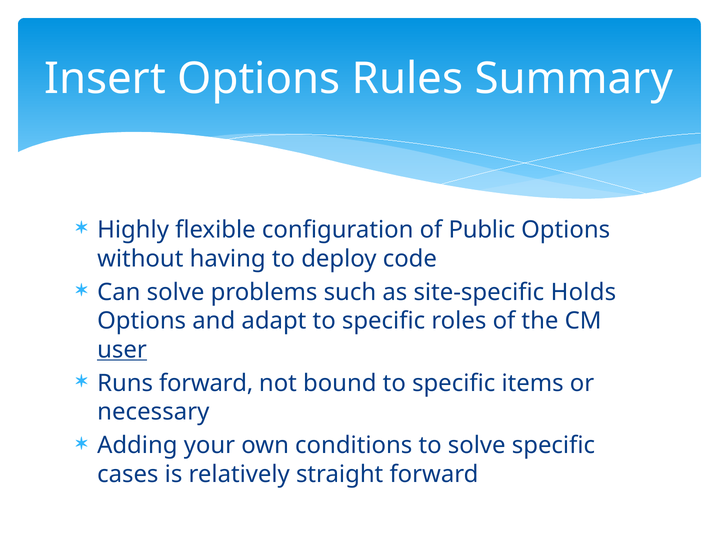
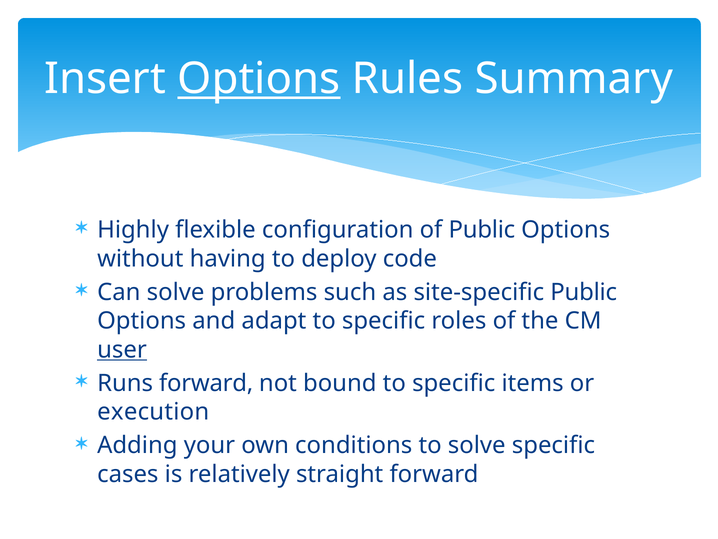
Options at (259, 79) underline: none -> present
site-specific Holds: Holds -> Public
necessary: necessary -> execution
